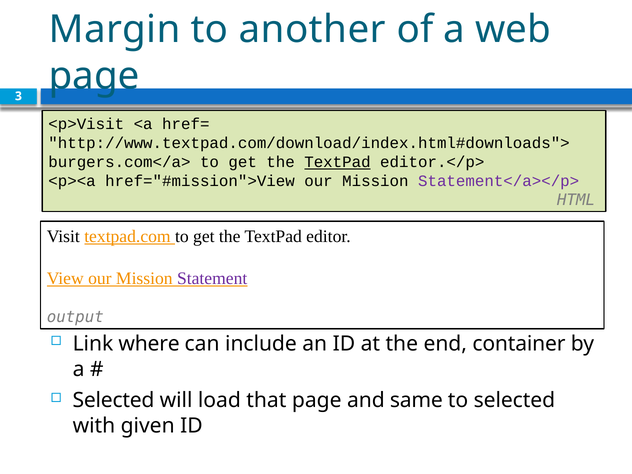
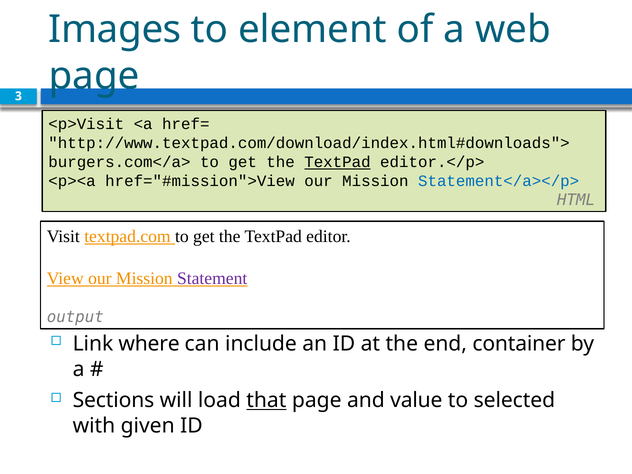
Margin: Margin -> Images
another: another -> element
Statement</a></p> colour: purple -> blue
Selected at (114, 401): Selected -> Sections
that underline: none -> present
same: same -> value
